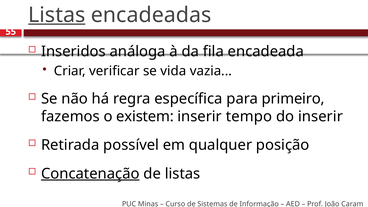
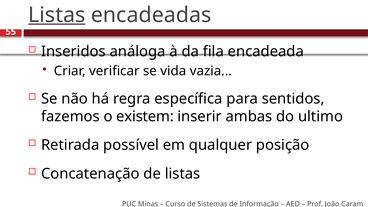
primeiro: primeiro -> sentidos
tempo: tempo -> ambas
do inserir: inserir -> ultimo
Concatenação underline: present -> none
